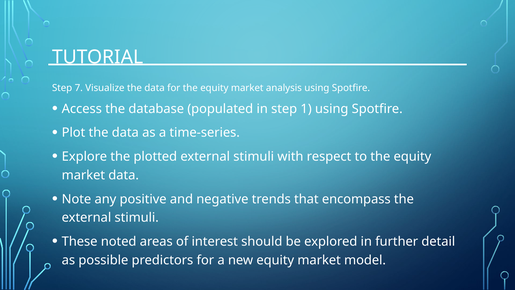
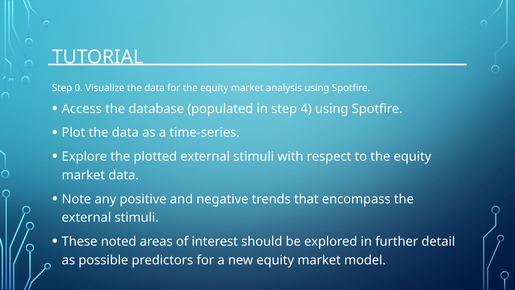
7: 7 -> 0
1: 1 -> 4
